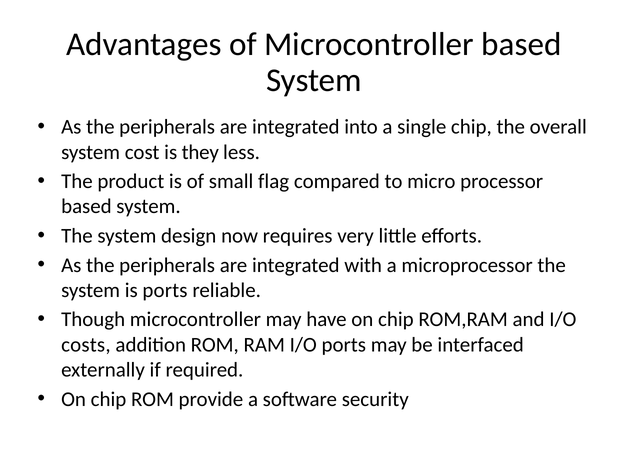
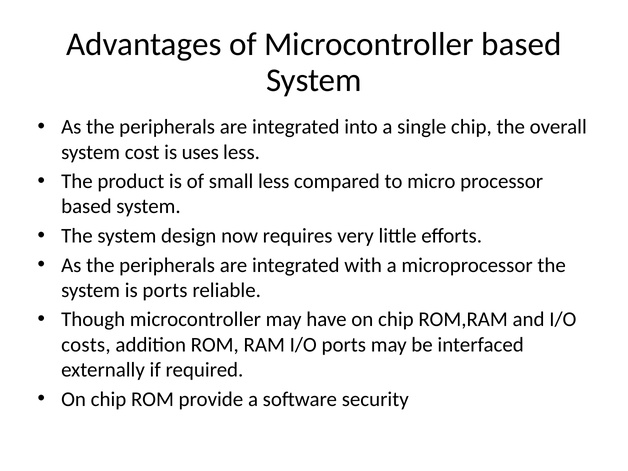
they: they -> uses
small flag: flag -> less
